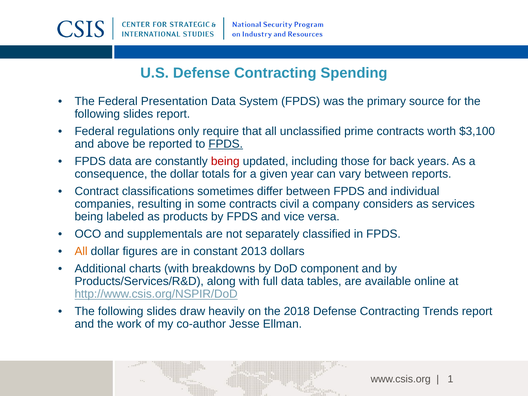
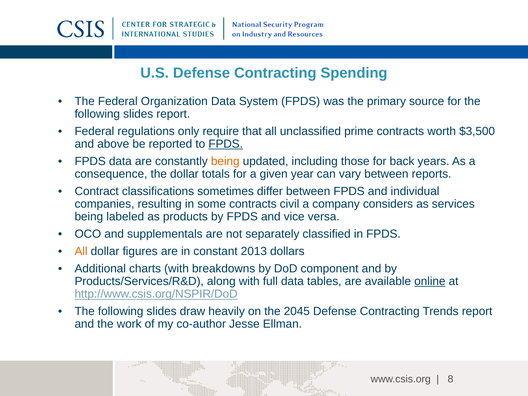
Presentation: Presentation -> Organization
$3,100: $3,100 -> $3,500
being at (225, 161) colour: red -> orange
online underline: none -> present
2018: 2018 -> 2045
1: 1 -> 8
